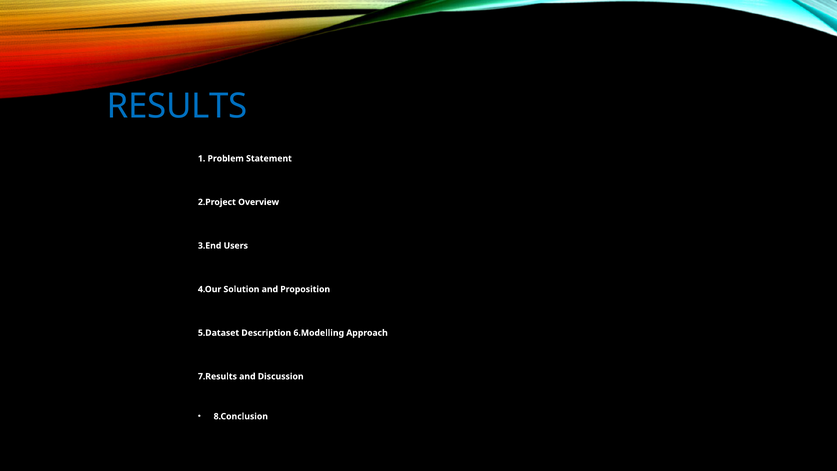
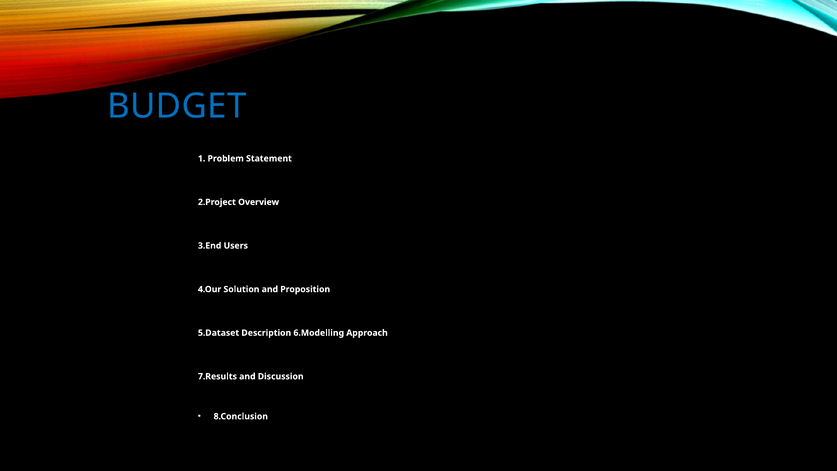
RESULTS: RESULTS -> BUDGET
